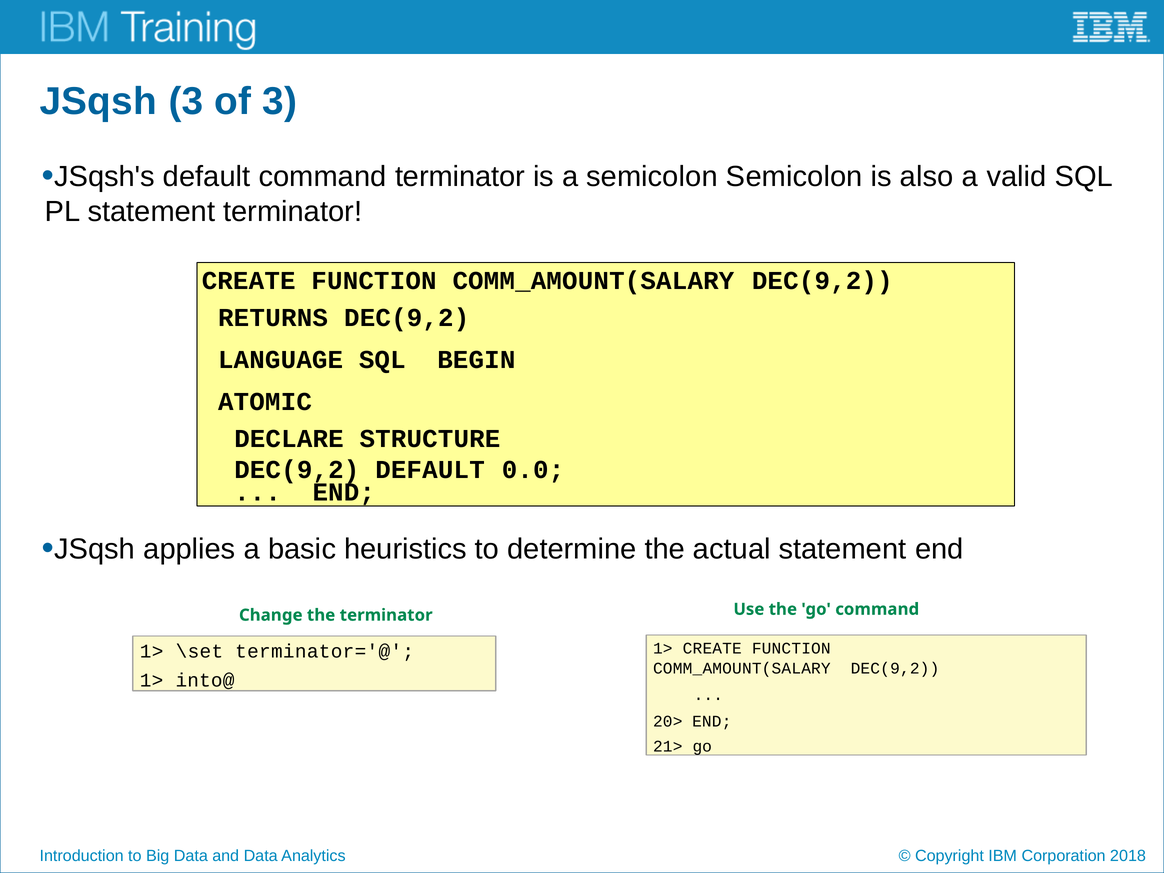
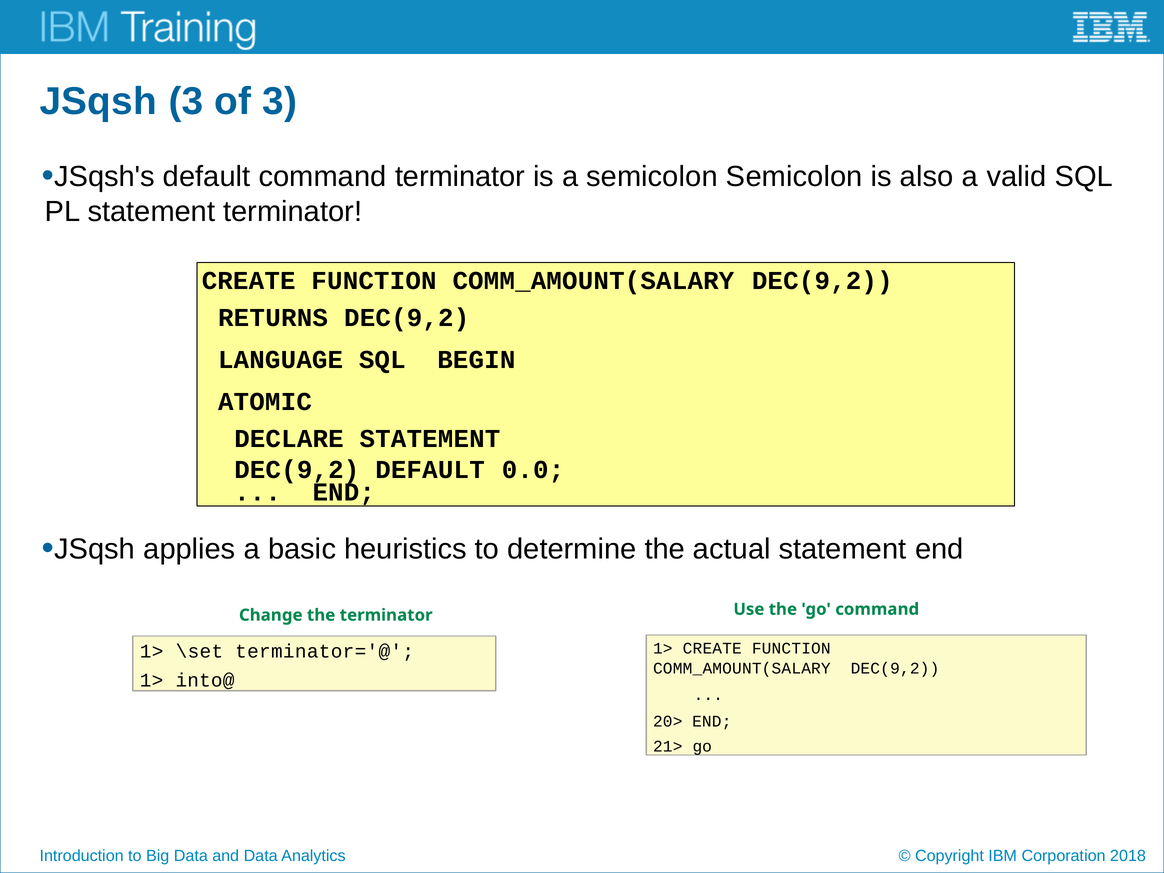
DECLARE STRUCTURE: STRUCTURE -> STATEMENT
